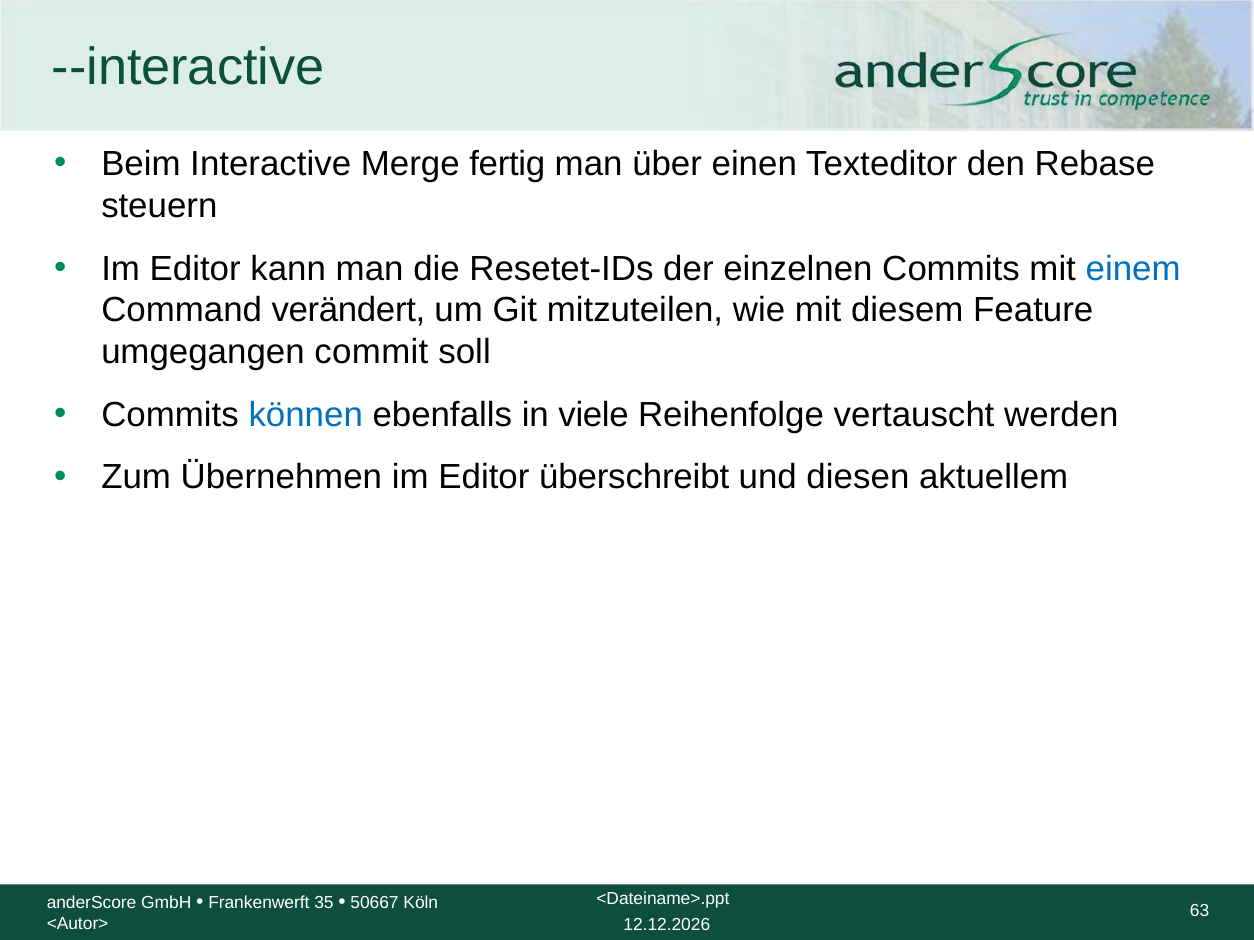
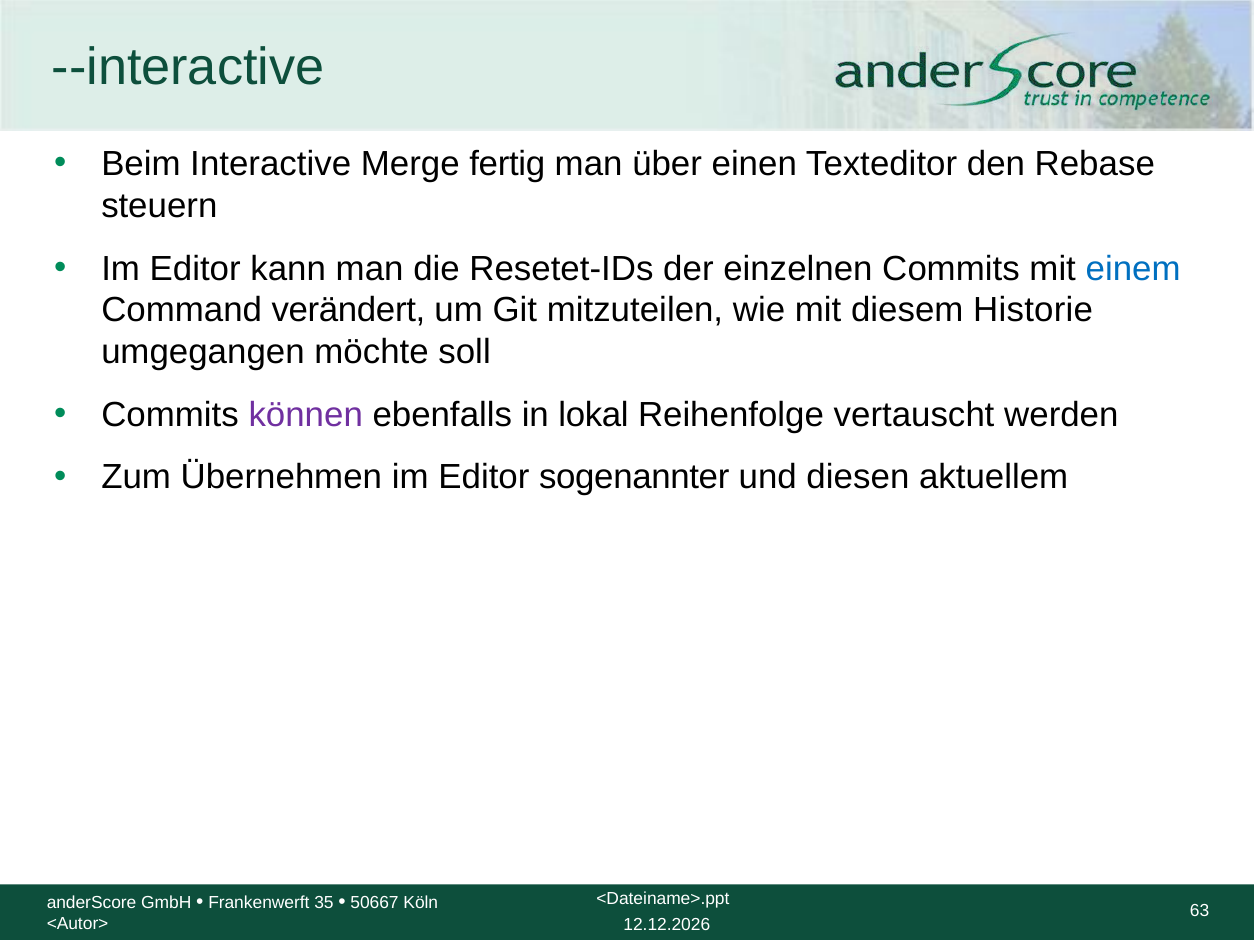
Feature: Feature -> Historie
commit: commit -> möchte
können colour: blue -> purple
viele: viele -> lokal
überschreibt: überschreibt -> sogenannter
